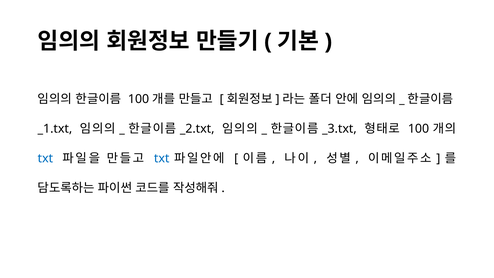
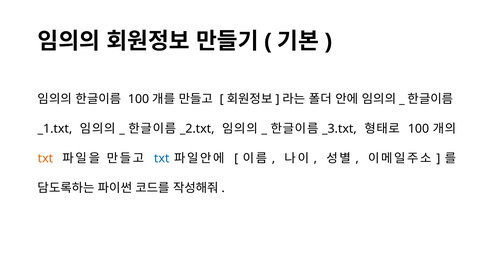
txt at (45, 158) colour: blue -> orange
